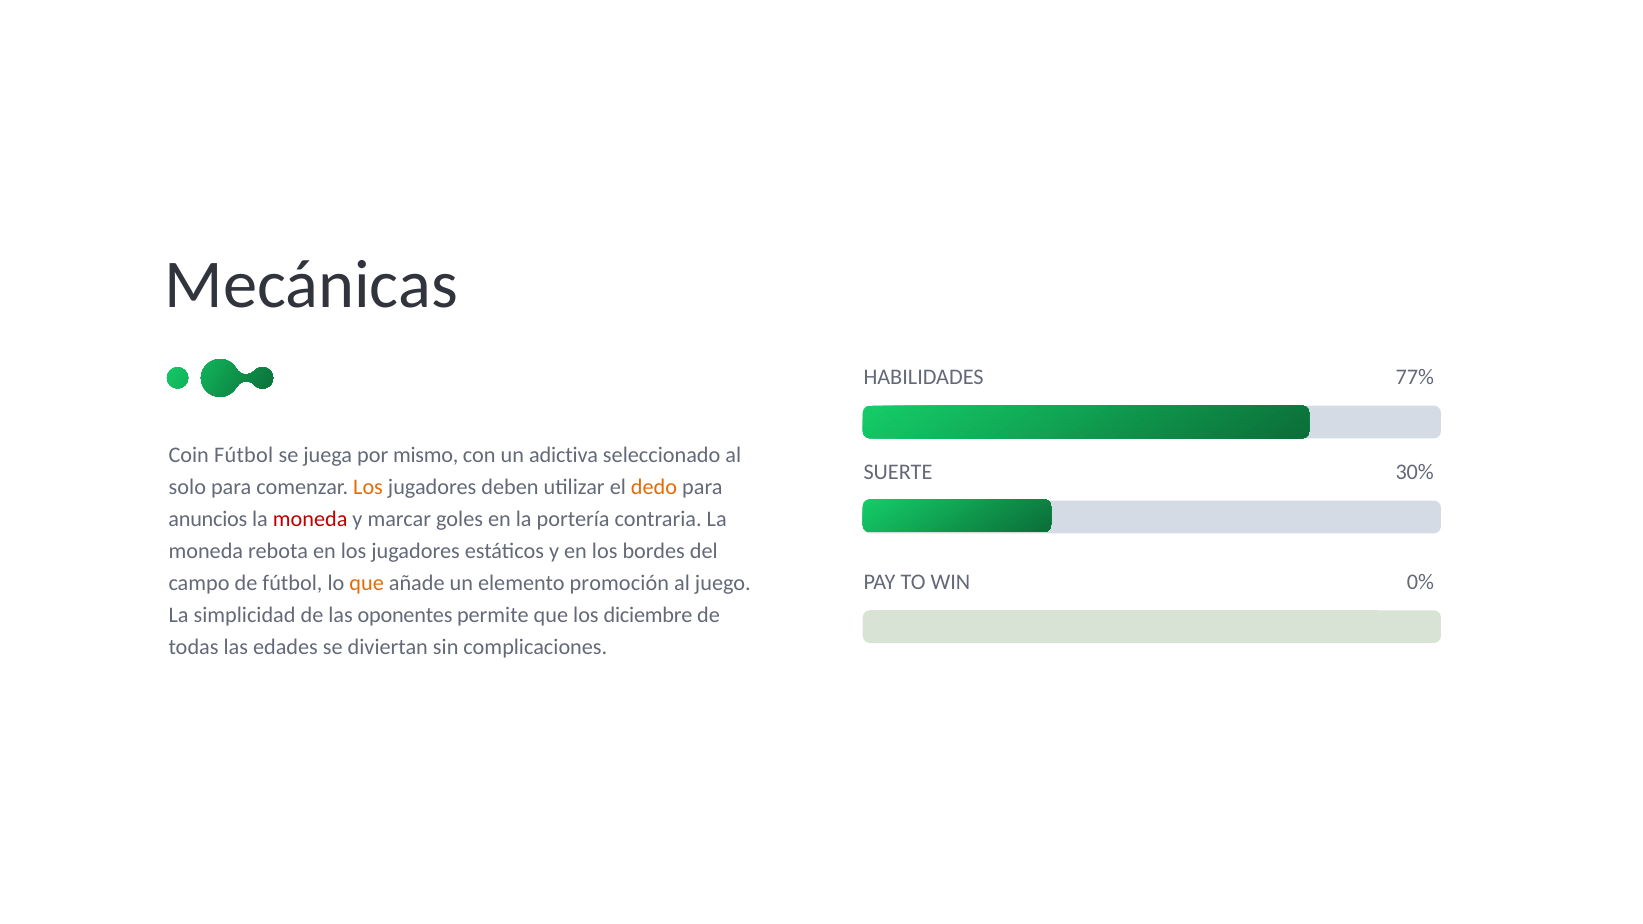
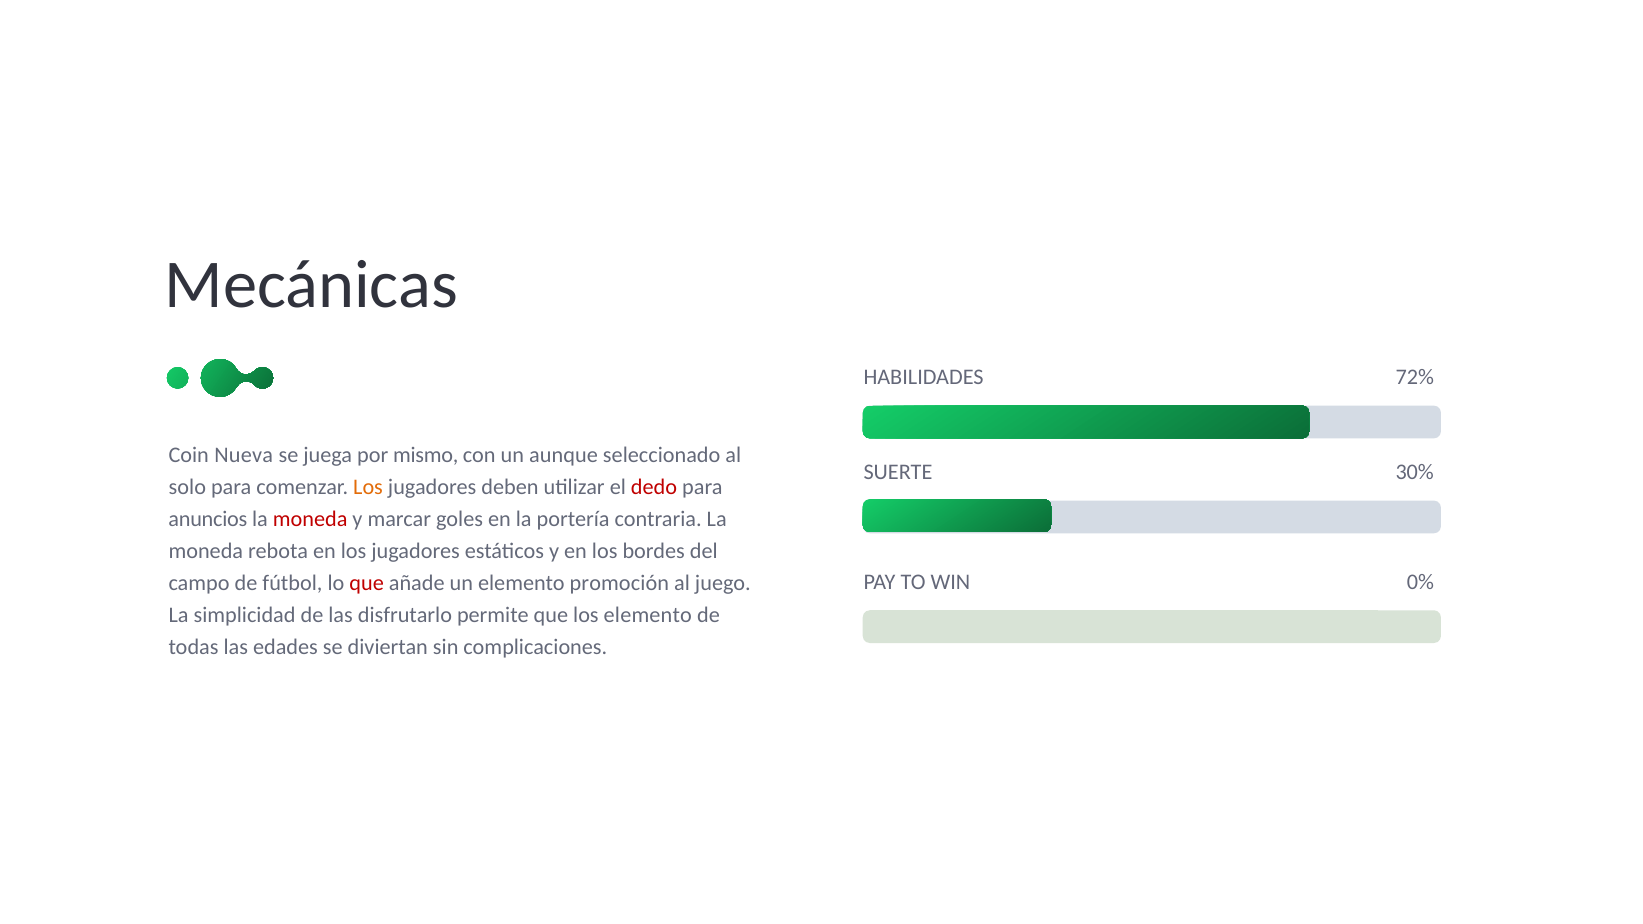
77%: 77% -> 72%
Coin Fútbol: Fútbol -> Nueva
adictiva: adictiva -> aunque
dedo colour: orange -> red
que at (367, 584) colour: orange -> red
oponentes: oponentes -> disfrutarlo
los diciembre: diciembre -> elemento
